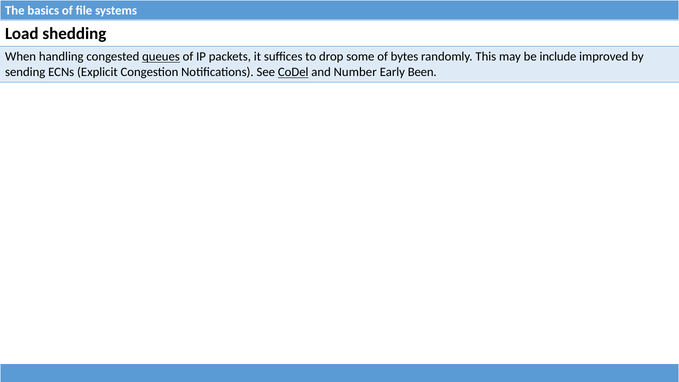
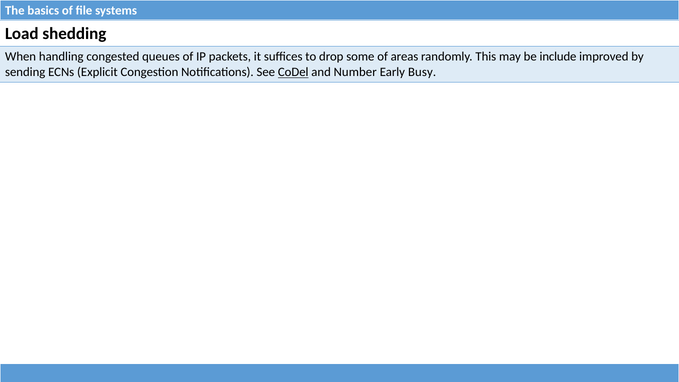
queues underline: present -> none
bytes: bytes -> areas
Been: Been -> Busy
